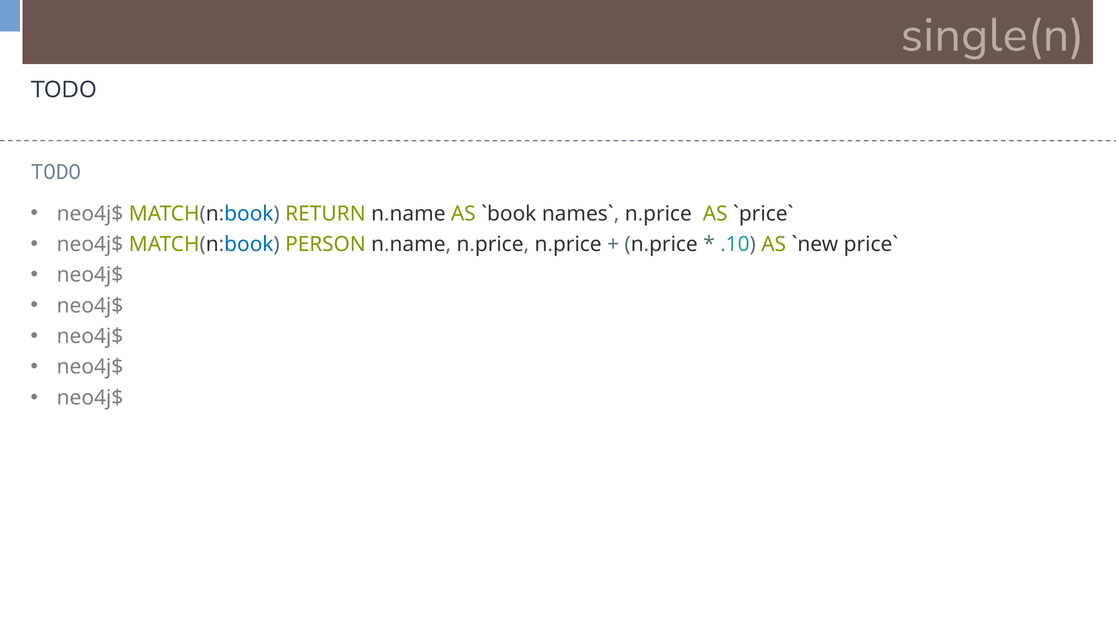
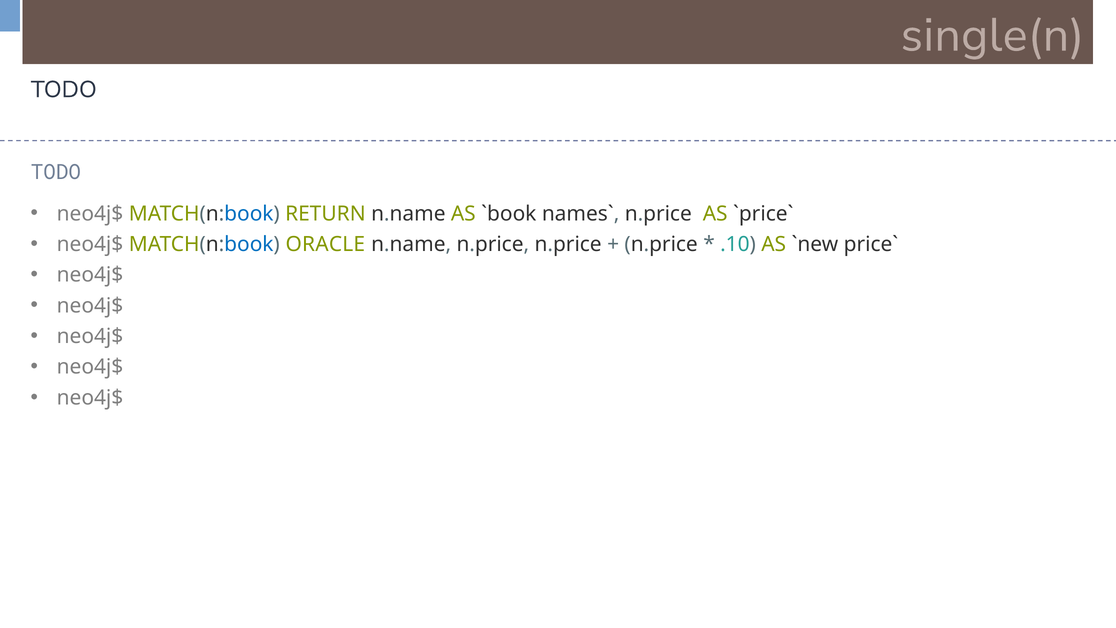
PERSON: PERSON -> ORACLE
